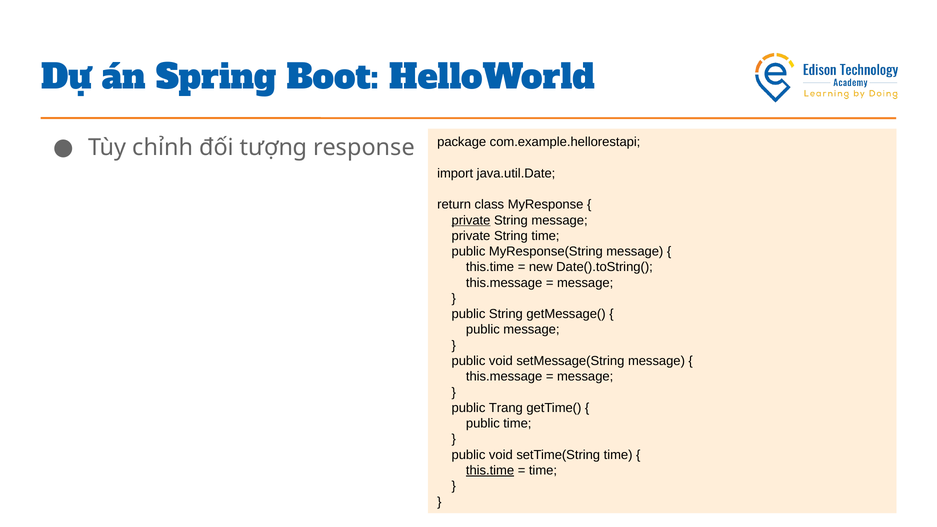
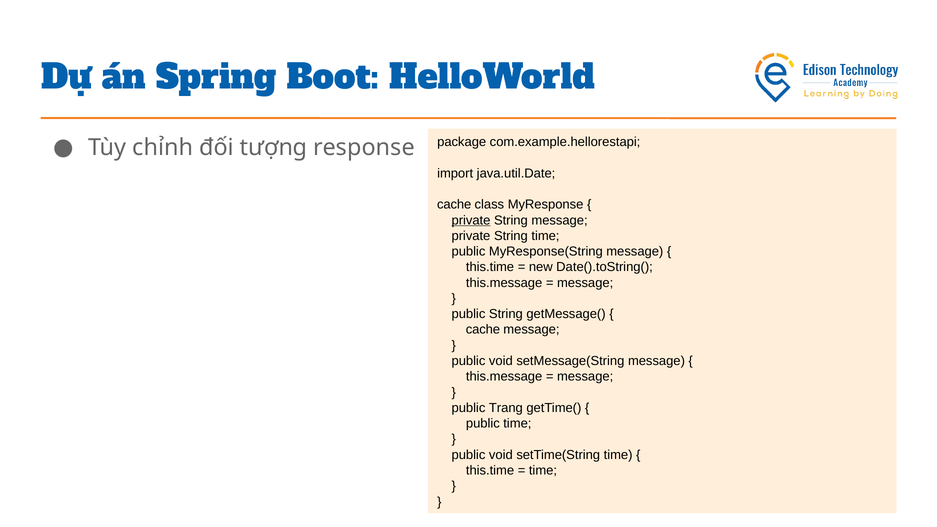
return at (454, 205): return -> cache
public at (483, 330): public -> cache
this.time at (490, 471) underline: present -> none
